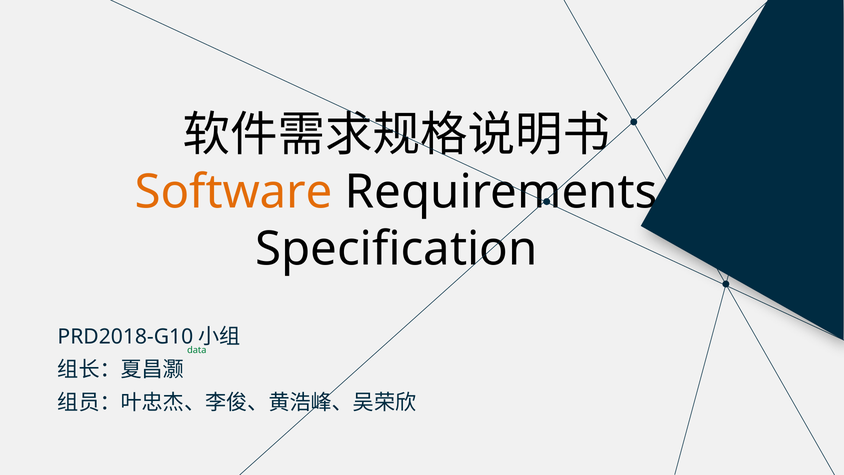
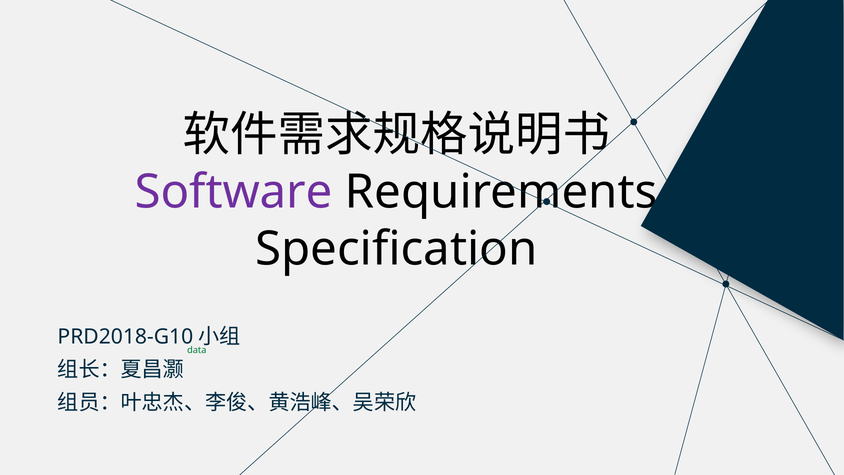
Software colour: orange -> purple
